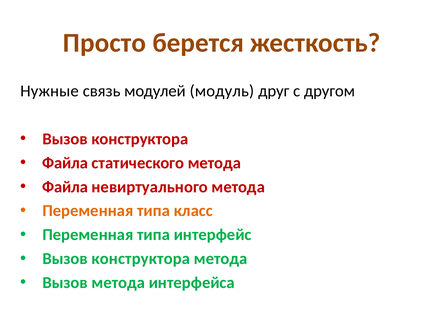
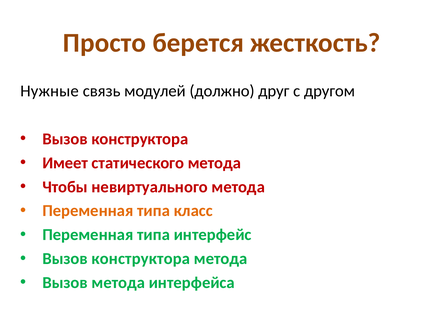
модуль: модуль -> должно
Файла at (65, 163): Файла -> Имеет
Файла at (65, 187): Файла -> Чтобы
